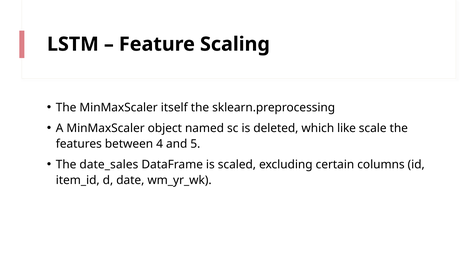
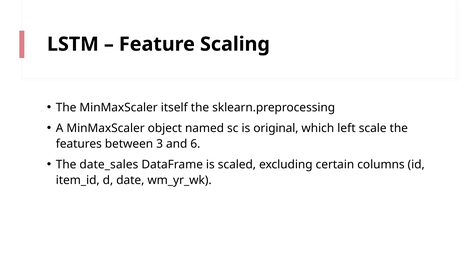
deleted: deleted -> original
like: like -> left
4: 4 -> 3
5: 5 -> 6
